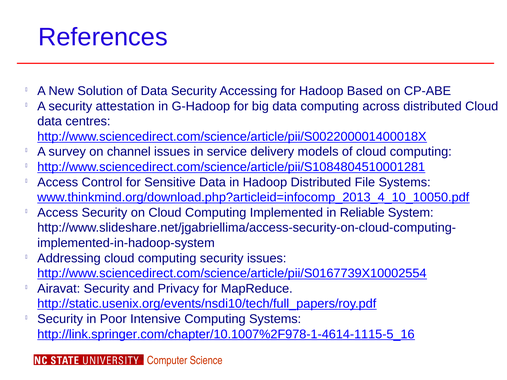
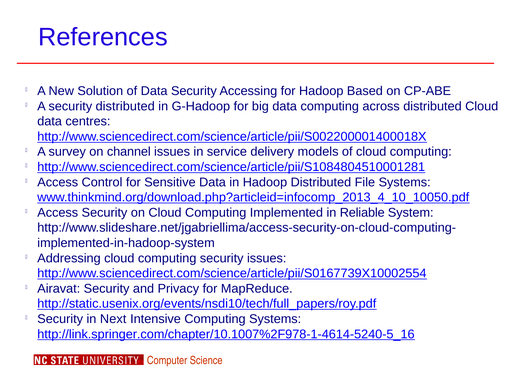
security attestation: attestation -> distributed
Poor: Poor -> Next
http://link.springer.com/chapter/10.1007%2F978-1-4614-1115-5_16: http://link.springer.com/chapter/10.1007%2F978-1-4614-1115-5_16 -> http://link.springer.com/chapter/10.1007%2F978-1-4614-5240-5_16
